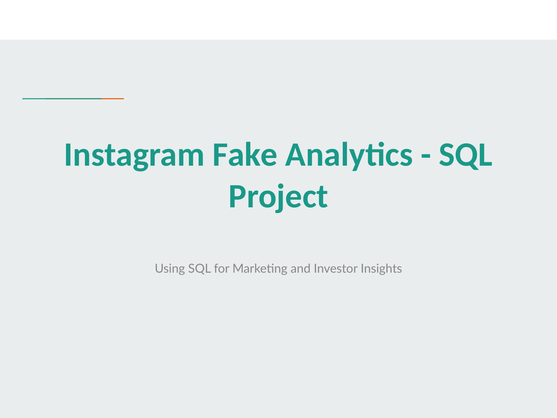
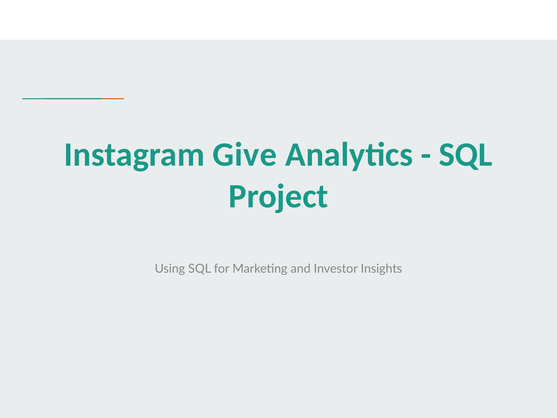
Fake: Fake -> Give
